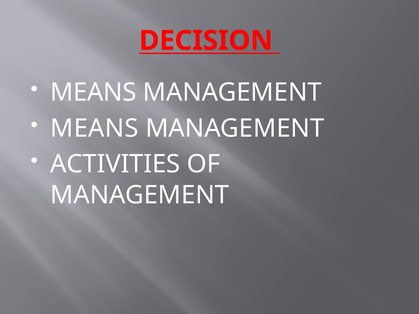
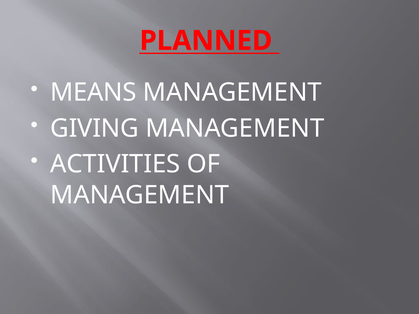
DECISION: DECISION -> PLANNED
MEANS at (94, 128): MEANS -> GIVING
